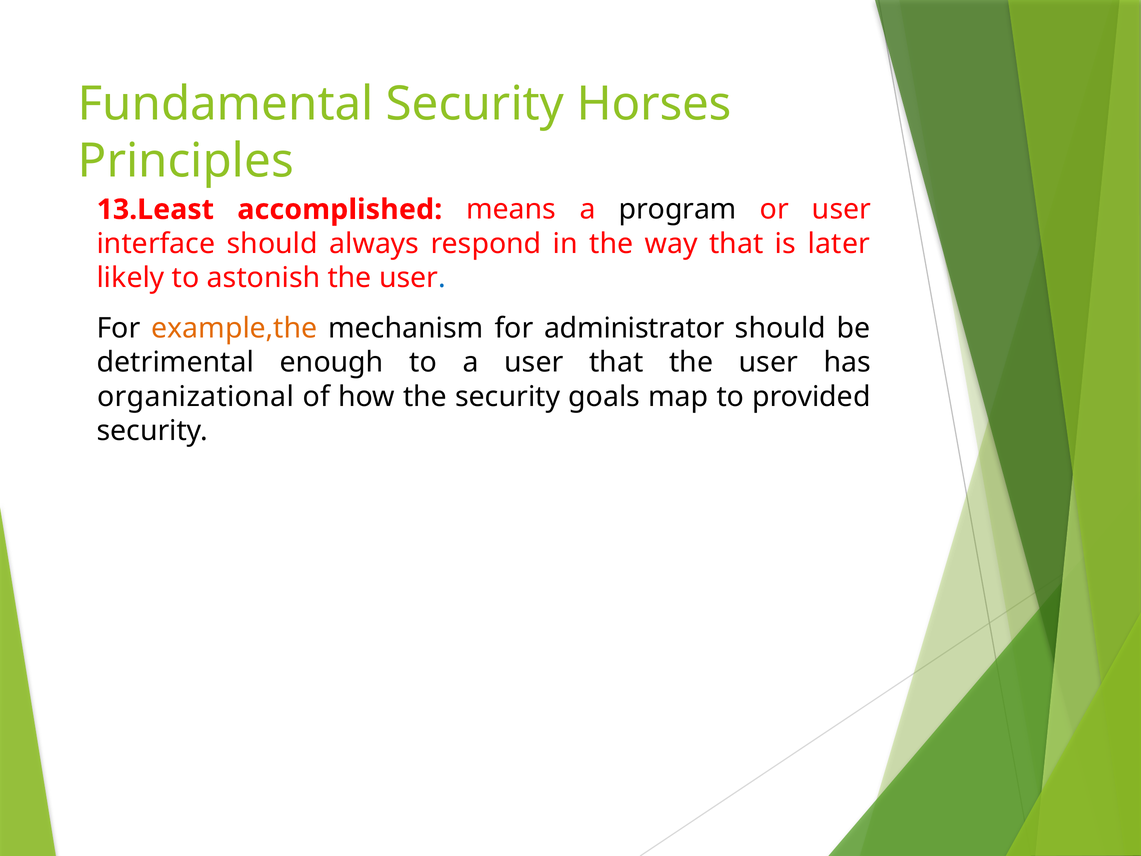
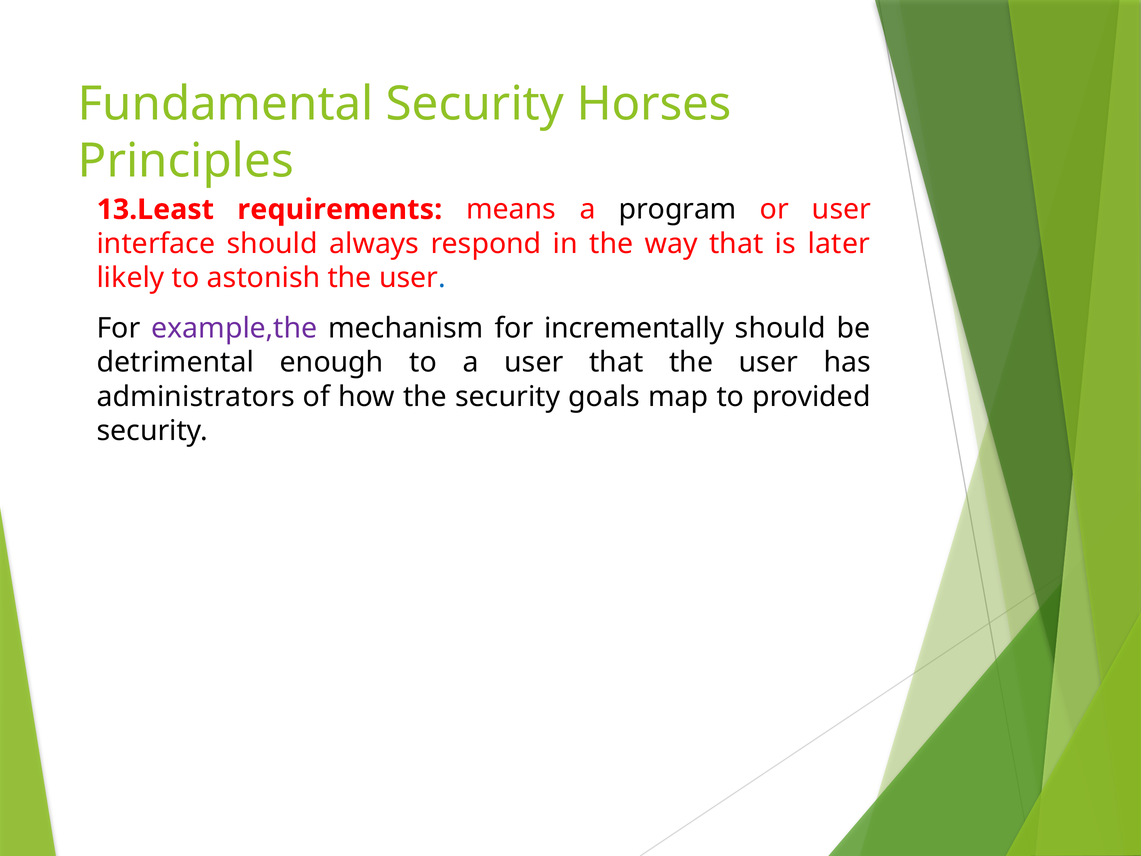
accomplished: accomplished -> requirements
example,the colour: orange -> purple
administrator: administrator -> incrementally
organizational: organizational -> administrators
